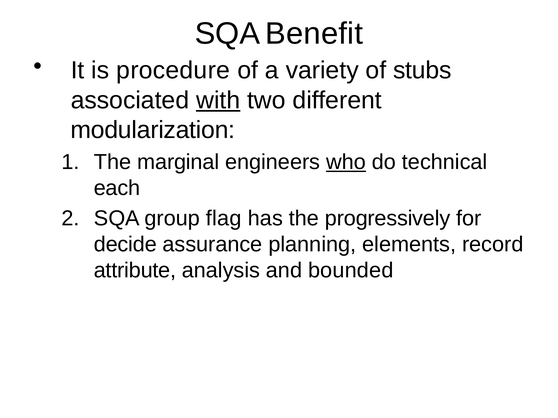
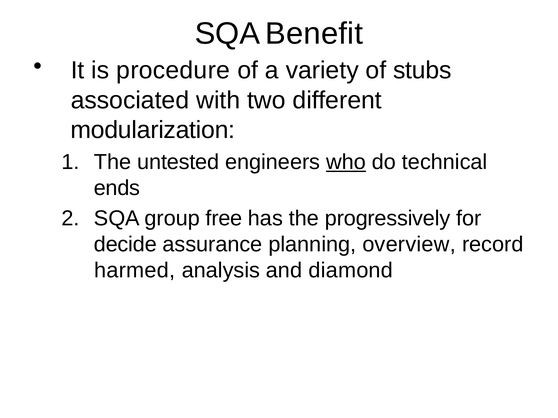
with underline: present -> none
marginal: marginal -> untested
each: each -> ends
flag: flag -> free
elements: elements -> overview
attribute: attribute -> harmed
bounded: bounded -> diamond
